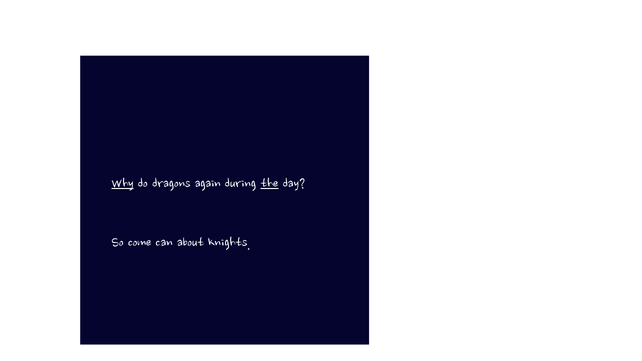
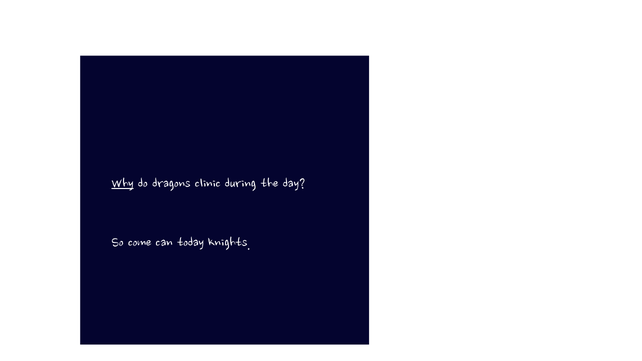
again: again -> clinic
the underline: present -> none
about: about -> today
